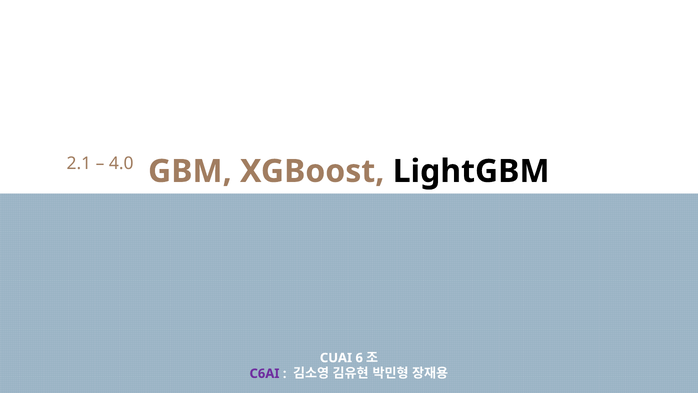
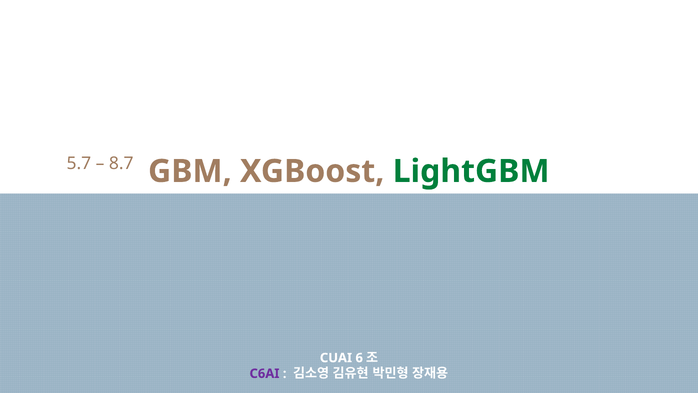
2.1: 2.1 -> 5.7
4.0: 4.0 -> 8.7
LightGBM colour: black -> green
